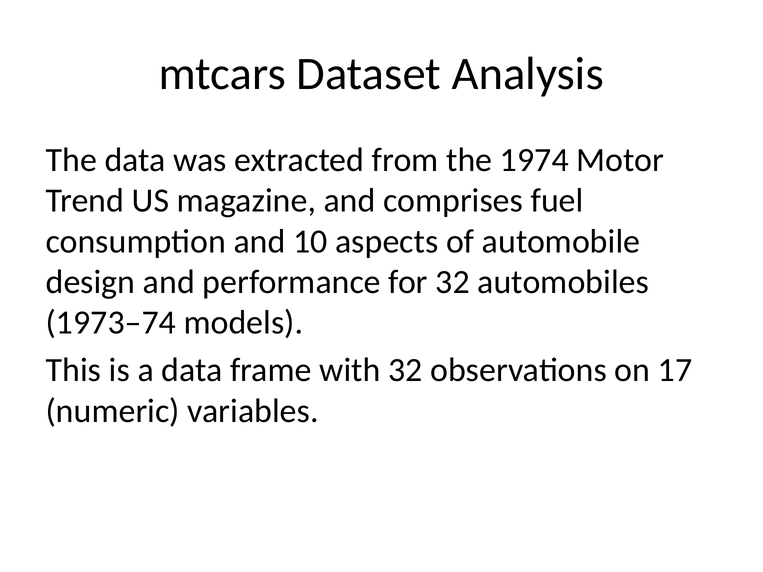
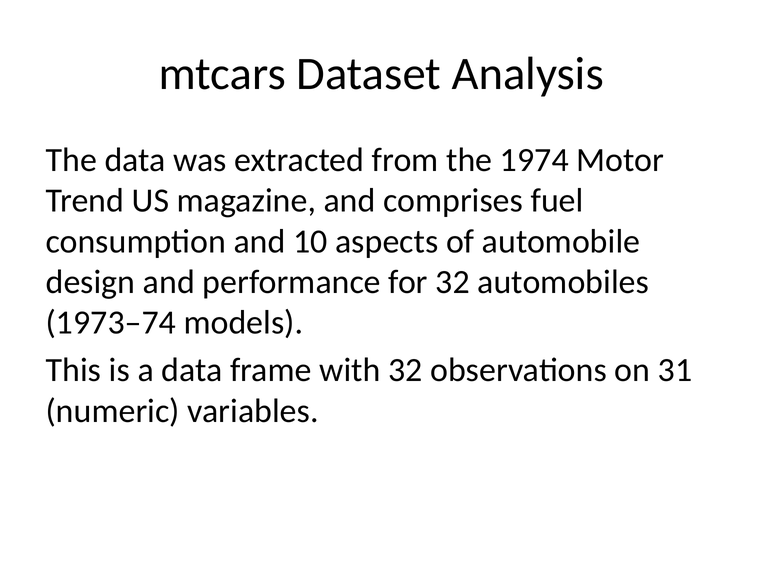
17: 17 -> 31
